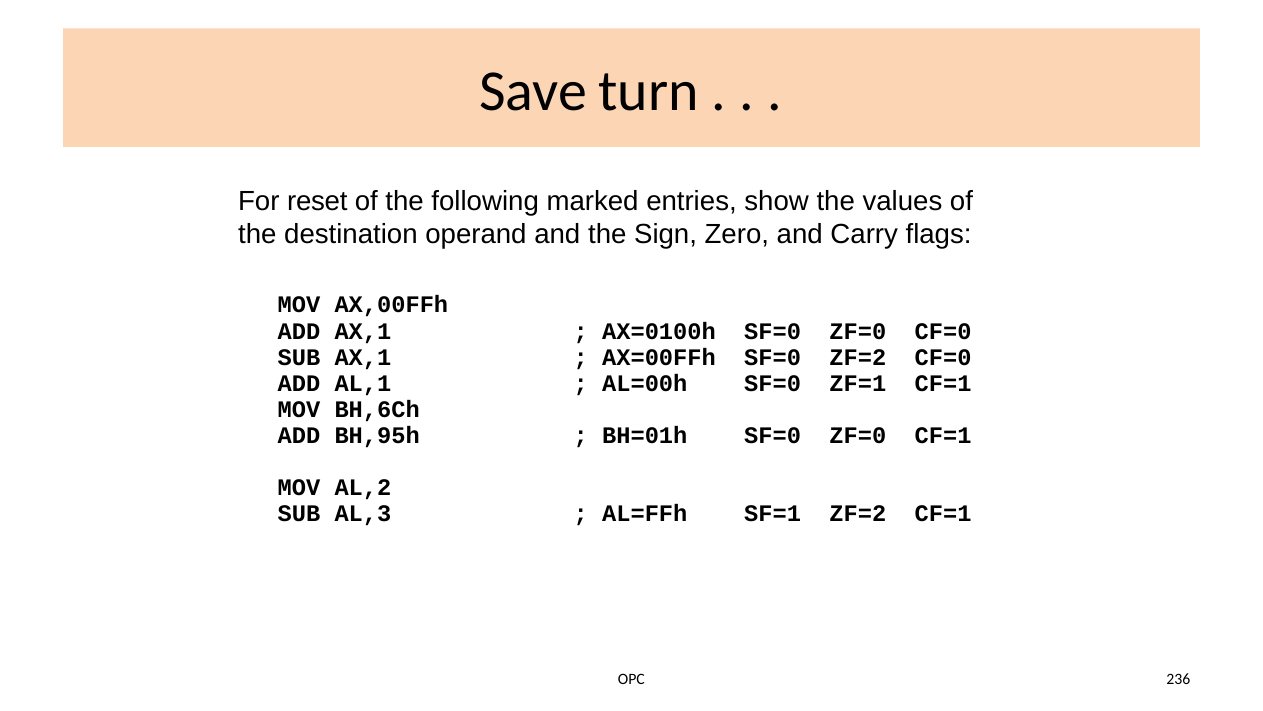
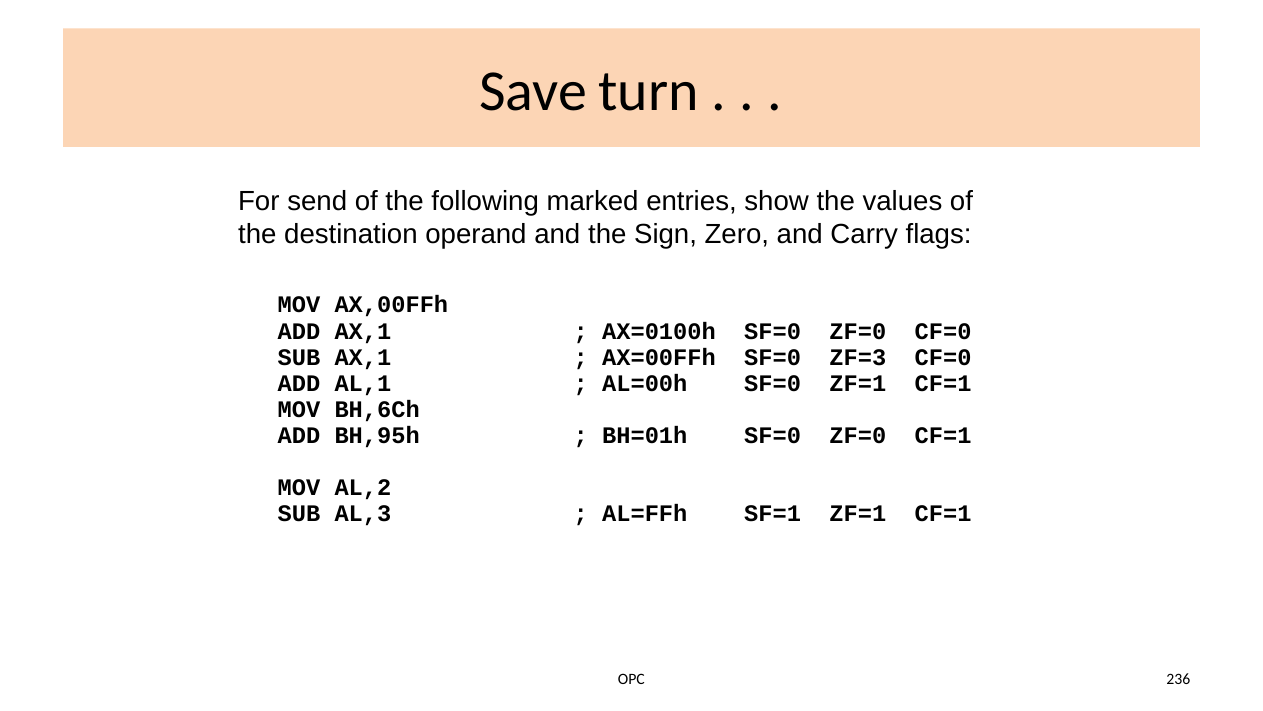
reset: reset -> send
SF=0 ZF=2: ZF=2 -> ZF=3
SF=1 ZF=2: ZF=2 -> ZF=1
